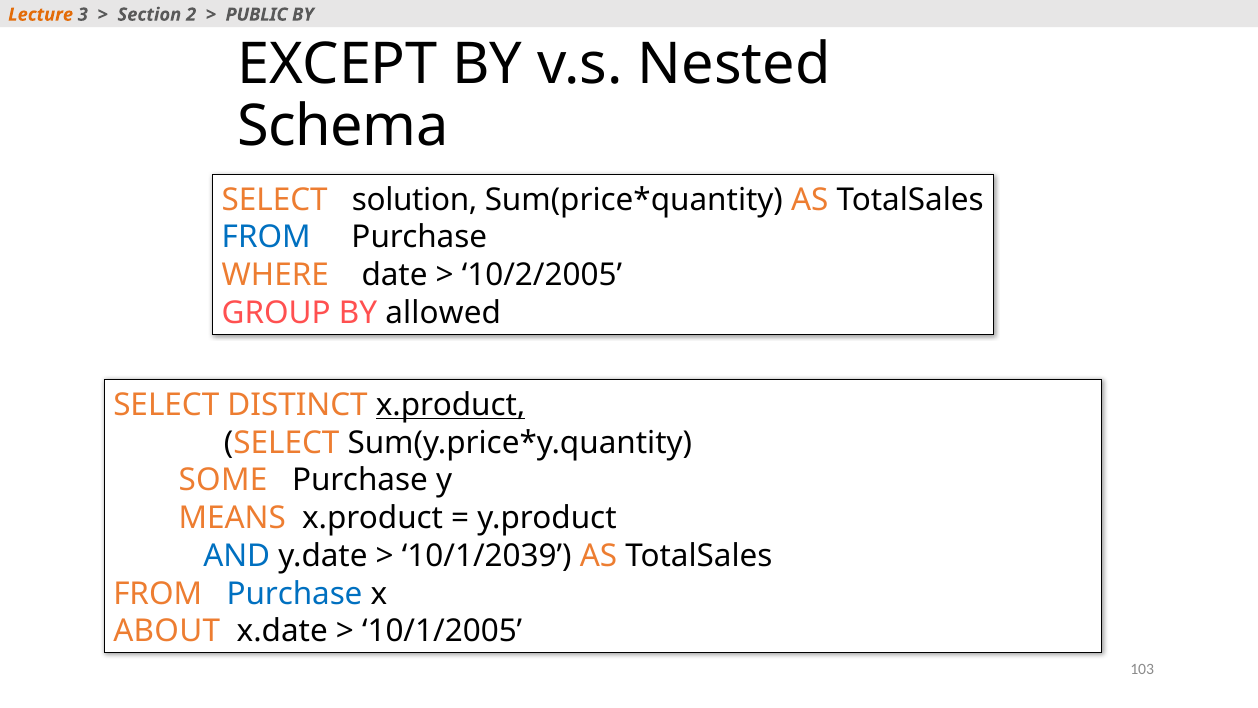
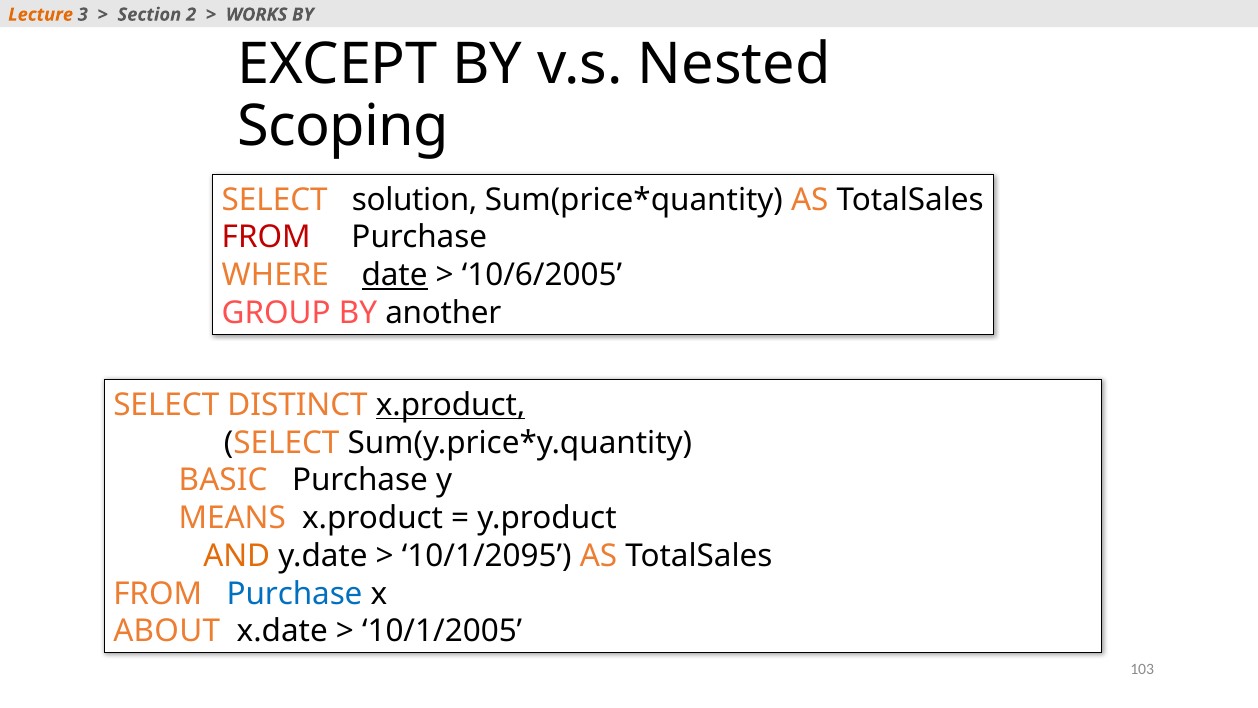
PUBLIC: PUBLIC -> WORKS
Schema: Schema -> Scoping
FROM at (266, 237) colour: blue -> red
date underline: none -> present
10/2/2005: 10/2/2005 -> 10/6/2005
allowed: allowed -> another
SOME: SOME -> BASIC
AND colour: blue -> orange
10/1/2039: 10/1/2039 -> 10/1/2095
